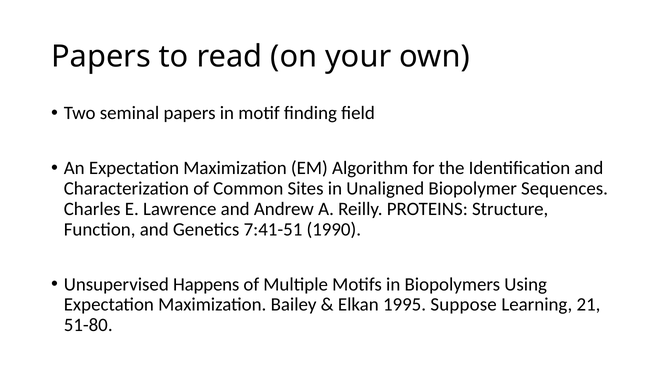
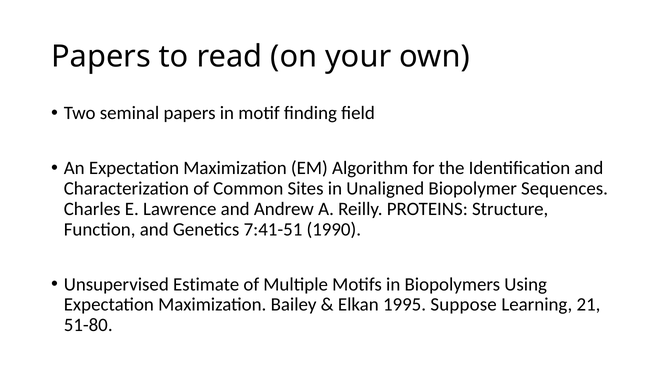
Happens: Happens -> Estimate
